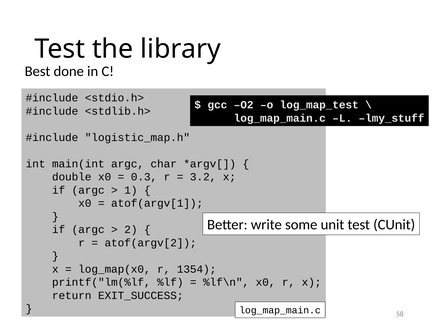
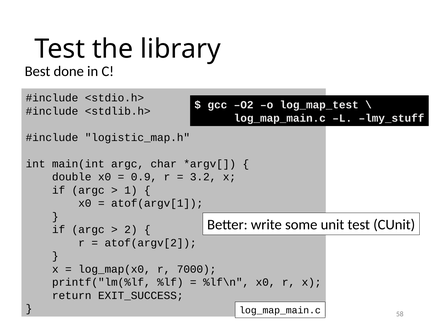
0.3: 0.3 -> 0.9
1354: 1354 -> 7000
